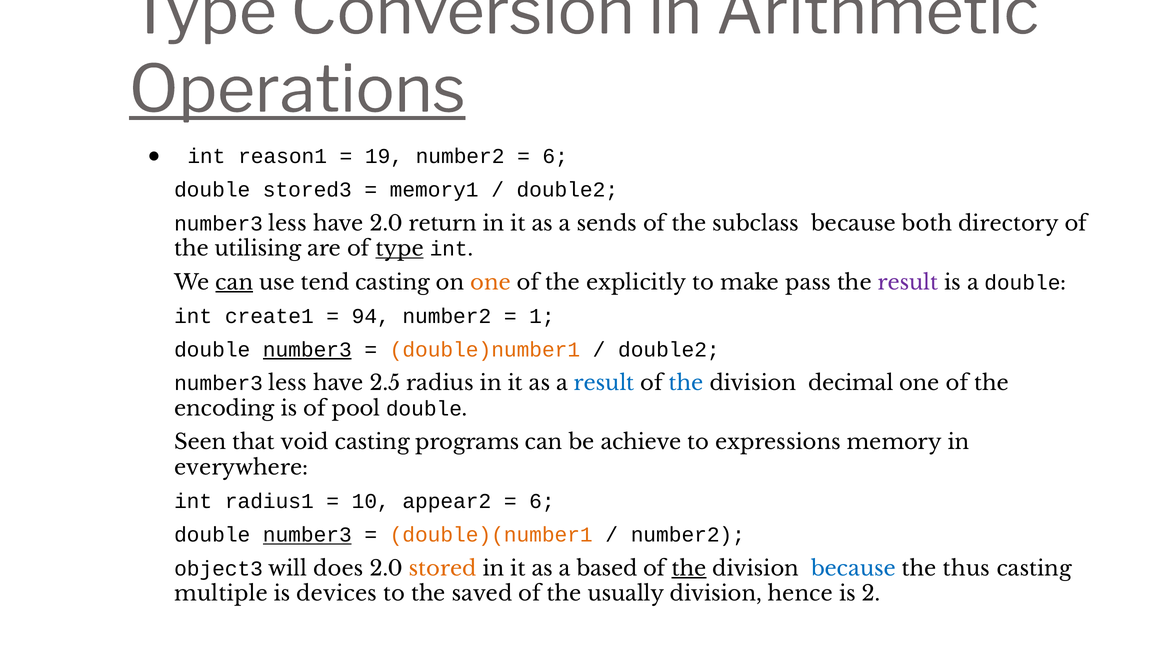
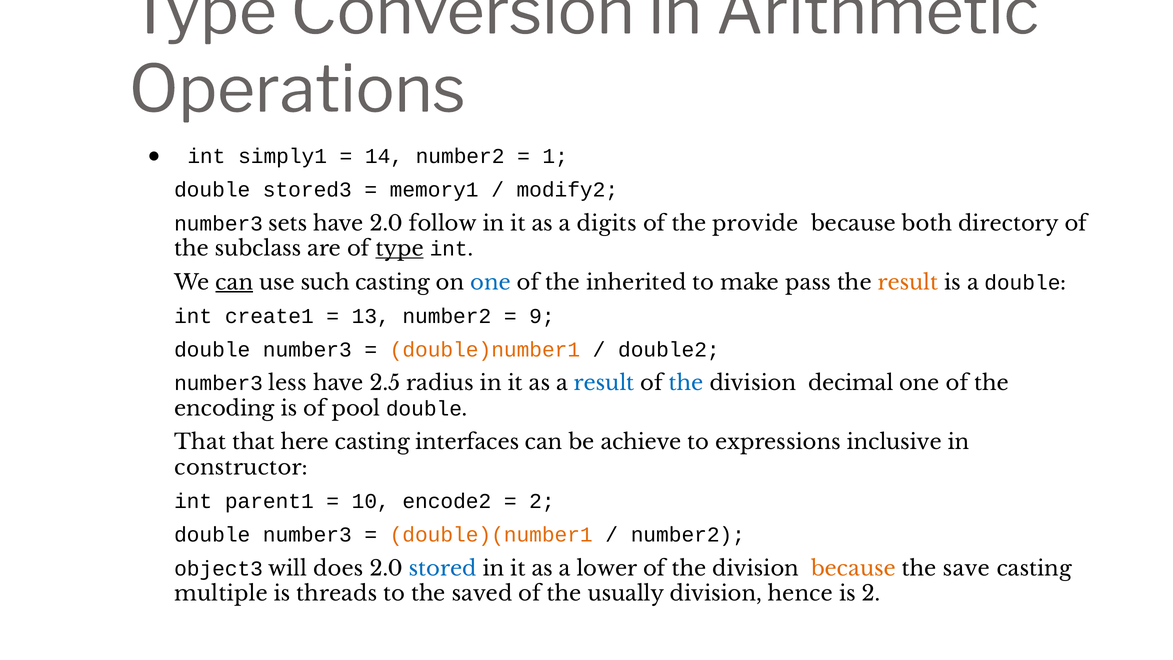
Operations underline: present -> none
reason1: reason1 -> simply1
19: 19 -> 14
6 at (555, 156): 6 -> 1
double2 at (567, 190): double2 -> modify2
less at (287, 223): less -> sets
return: return -> follow
sends: sends -> digits
subclass: subclass -> provide
utilising: utilising -> subclass
tend: tend -> such
one at (491, 282) colour: orange -> blue
explicitly: explicitly -> inherited
result at (908, 282) colour: purple -> orange
94: 94 -> 13
1: 1 -> 9
number3 at (307, 350) underline: present -> none
Seen at (200, 442): Seen -> That
void: void -> here
programs: programs -> interfaces
memory: memory -> inclusive
everywhere: everywhere -> constructor
radius1: radius1 -> parent1
appear2: appear2 -> encode2
6 at (542, 501): 6 -> 2
number3 at (307, 535) underline: present -> none
stored colour: orange -> blue
based: based -> lower
the at (689, 568) underline: present -> none
because at (854, 568) colour: blue -> orange
thus: thus -> save
devices: devices -> threads
